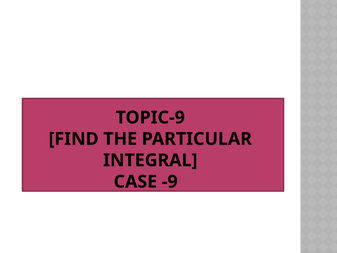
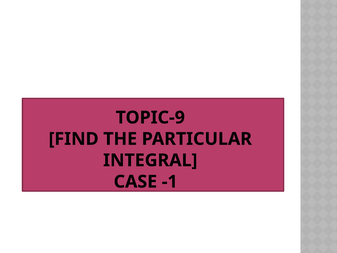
-9: -9 -> -1
